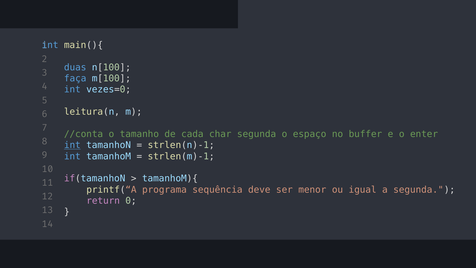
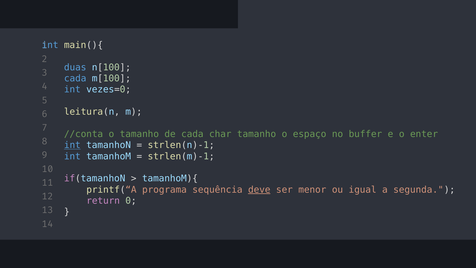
faça at (75, 78): faça -> cada
char segunda: segunda -> tamanho
deve underline: none -> present
